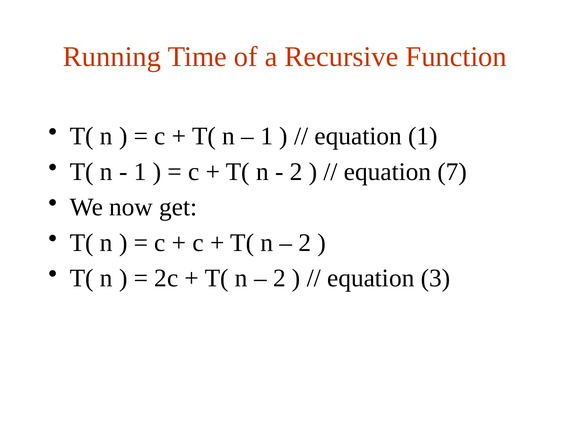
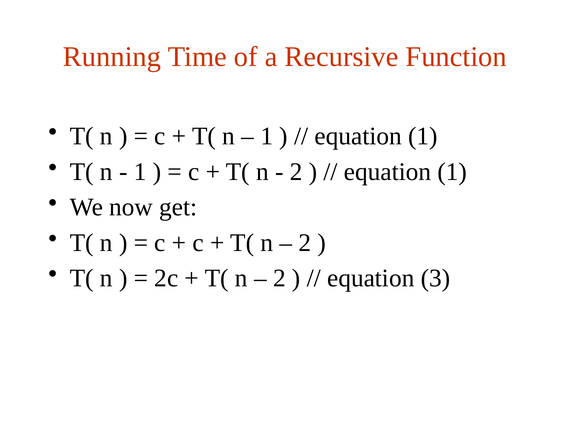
7 at (452, 172): 7 -> 1
